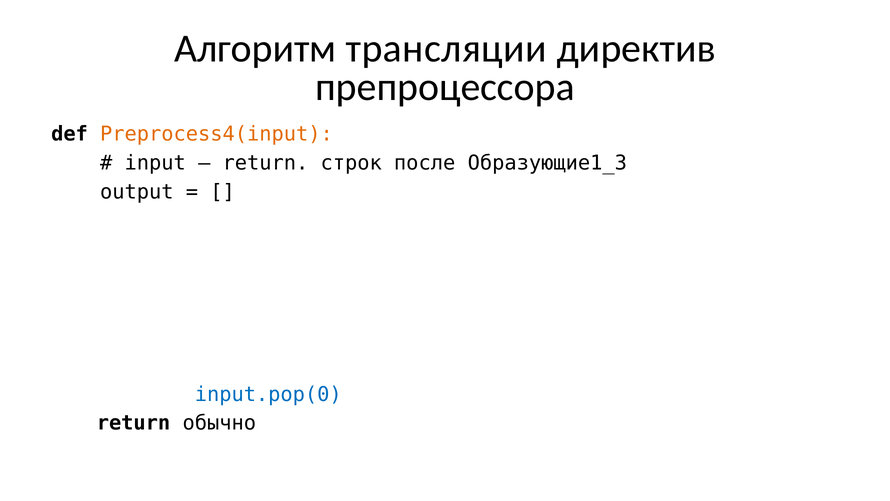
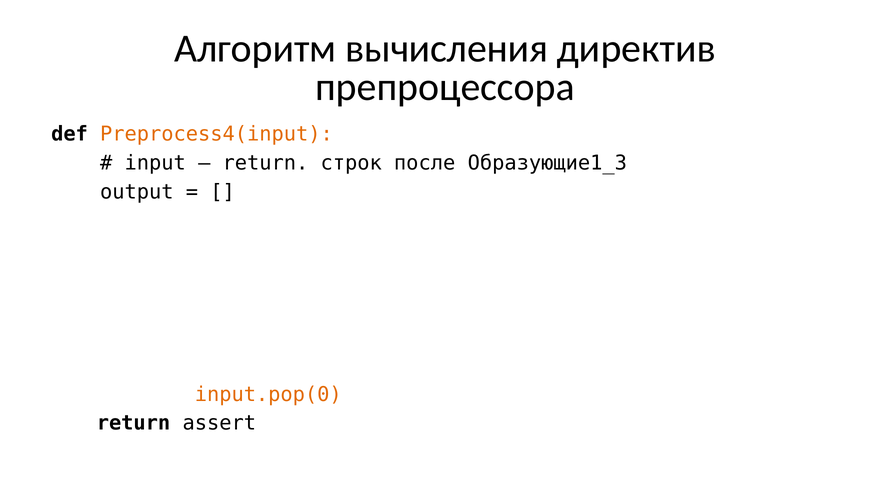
трансляции: трансляции -> вычисления
input.pop(0 colour: blue -> orange
обычно: обычно -> assert
